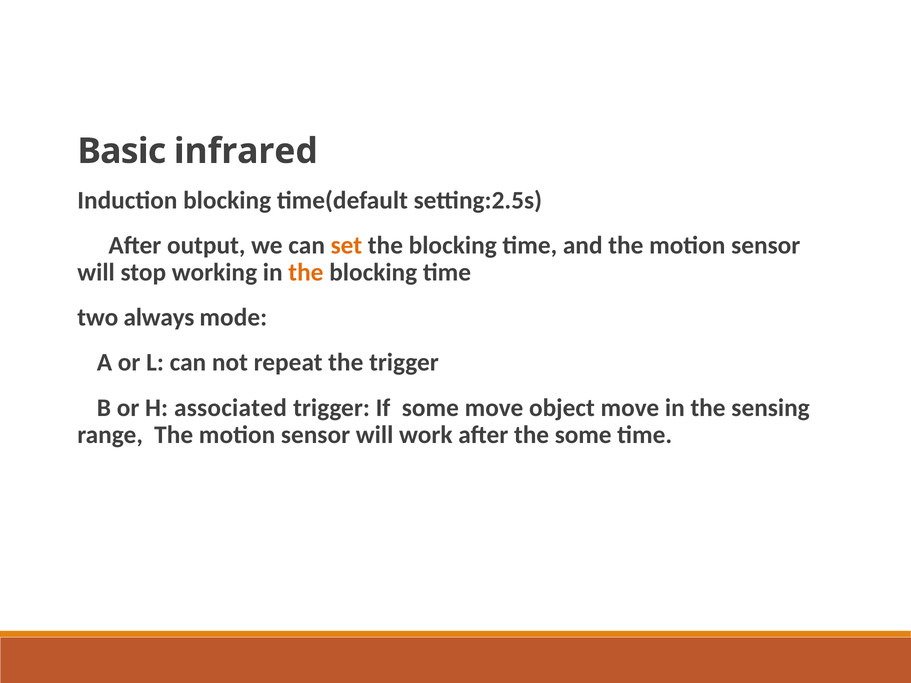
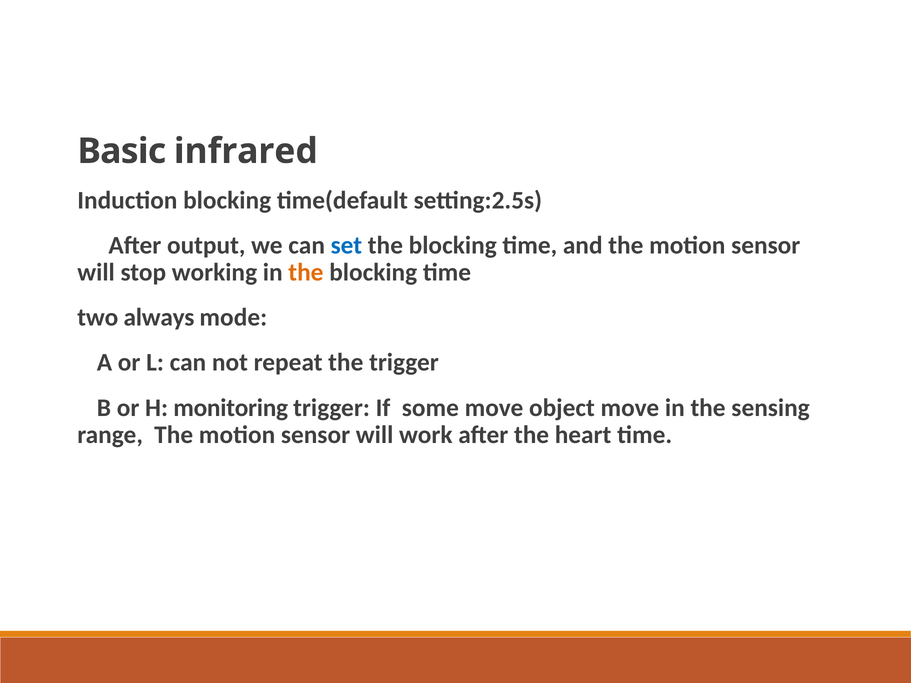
set colour: orange -> blue
associated: associated -> monitoring
the some: some -> heart
